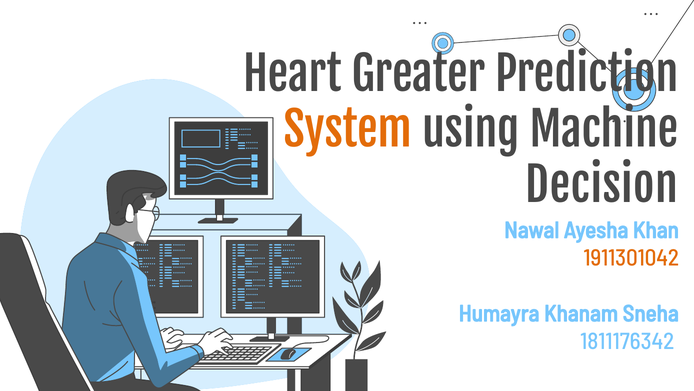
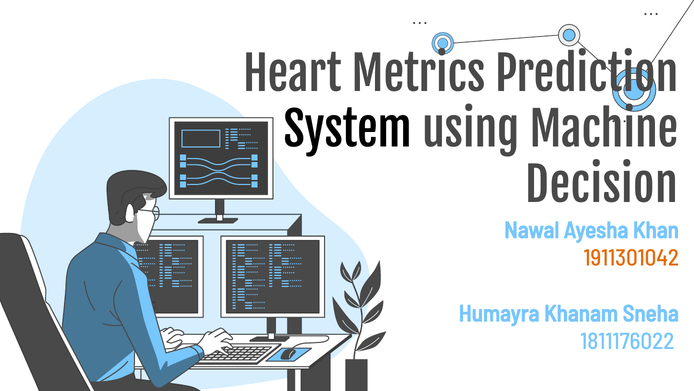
Greater: Greater -> Metrics
System colour: orange -> black
1811176342: 1811176342 -> 1811176022
